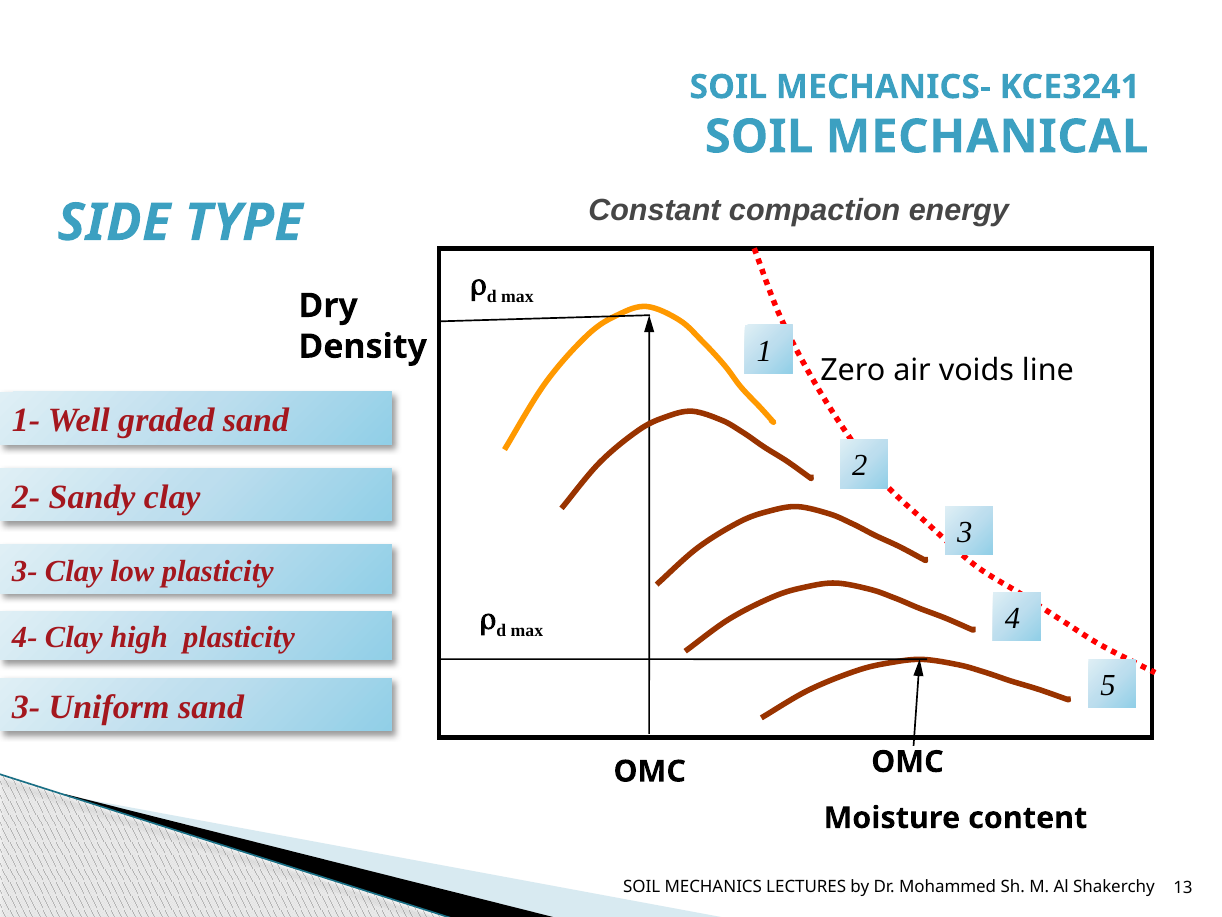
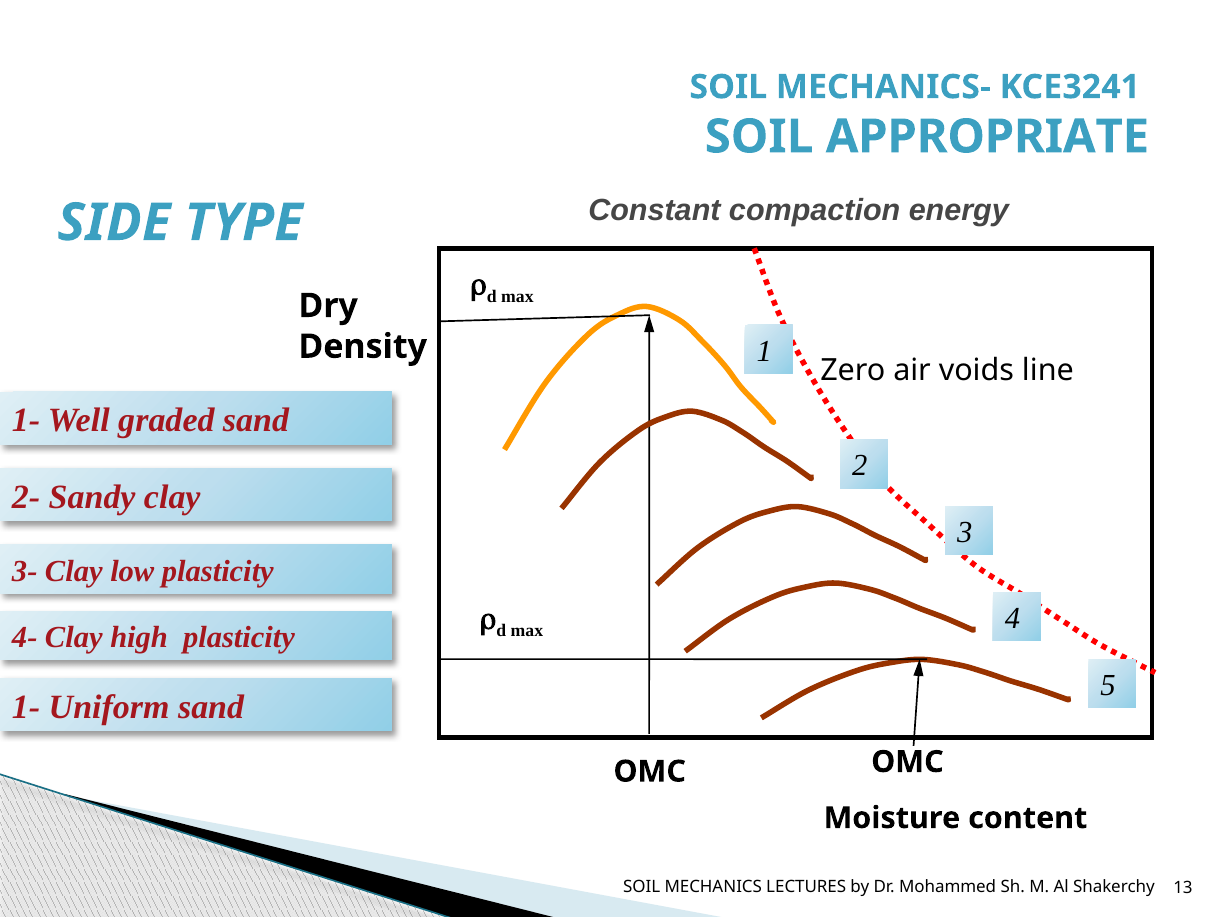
MECHANICAL: MECHANICAL -> APPROPRIATE
3- at (26, 707): 3- -> 1-
